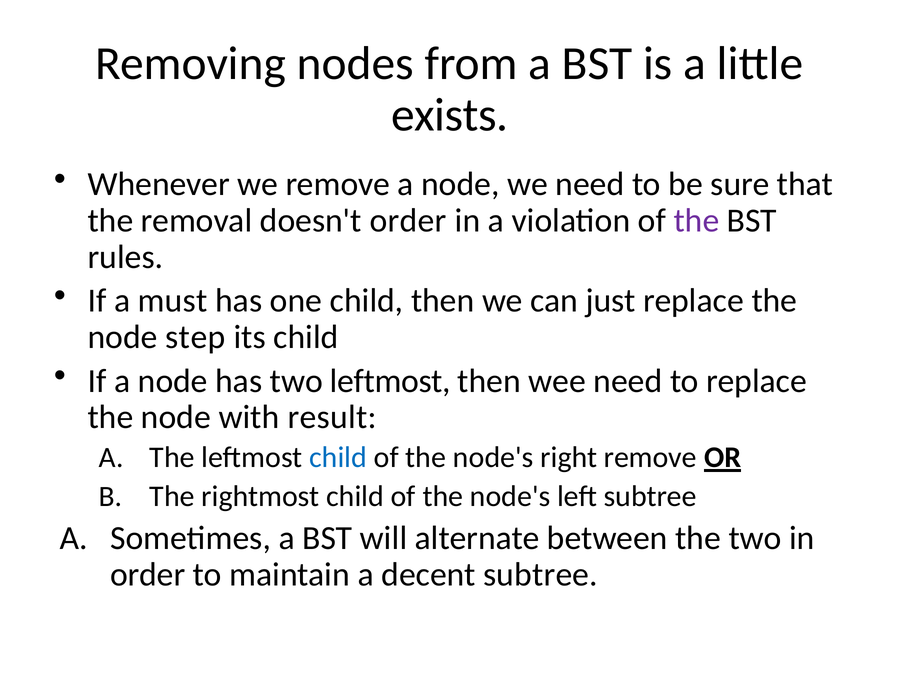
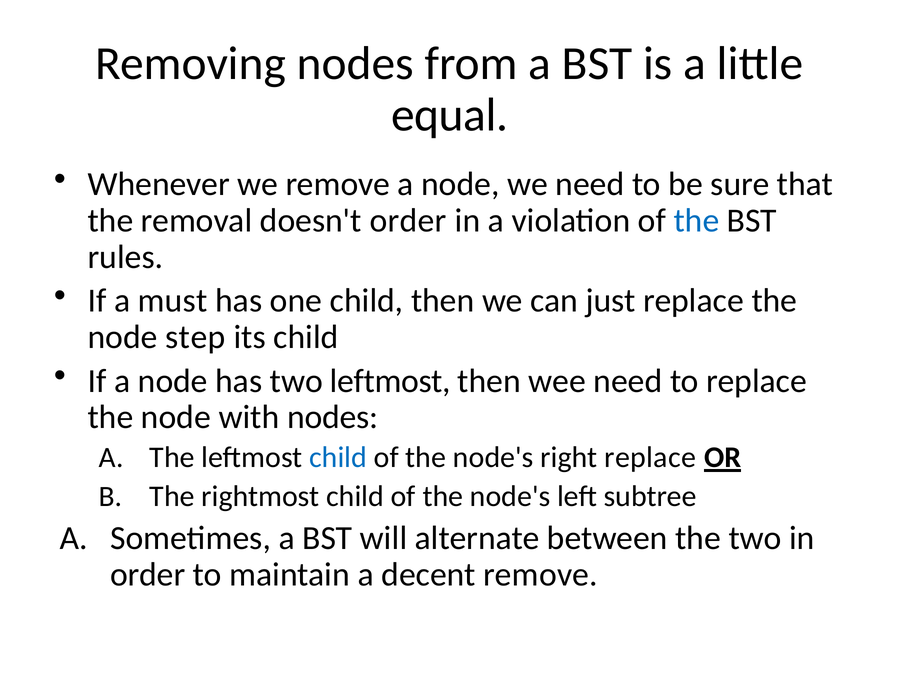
exists: exists -> equal
the at (696, 221) colour: purple -> blue
with result: result -> nodes
right remove: remove -> replace
decent subtree: subtree -> remove
